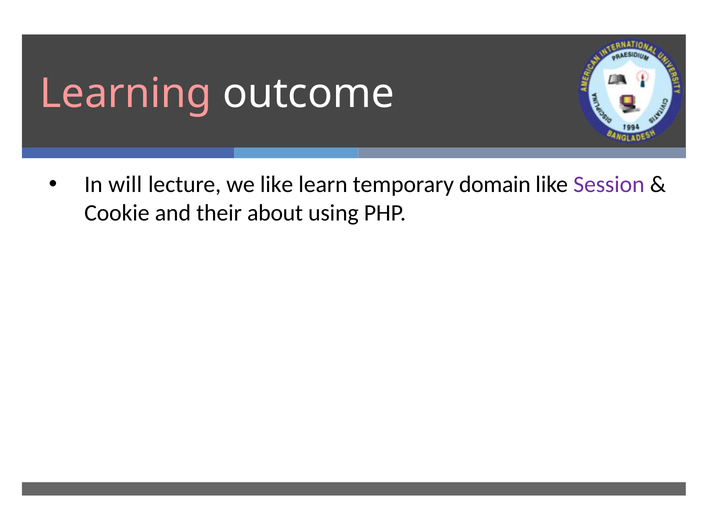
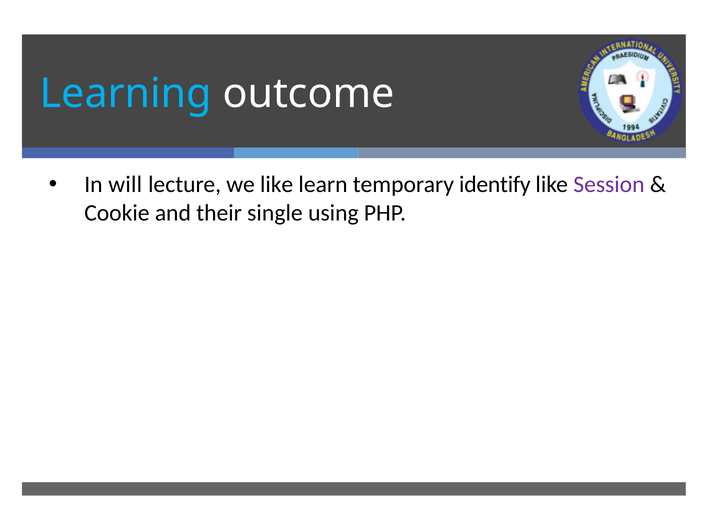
Learning colour: pink -> light blue
domain: domain -> identify
about: about -> single
